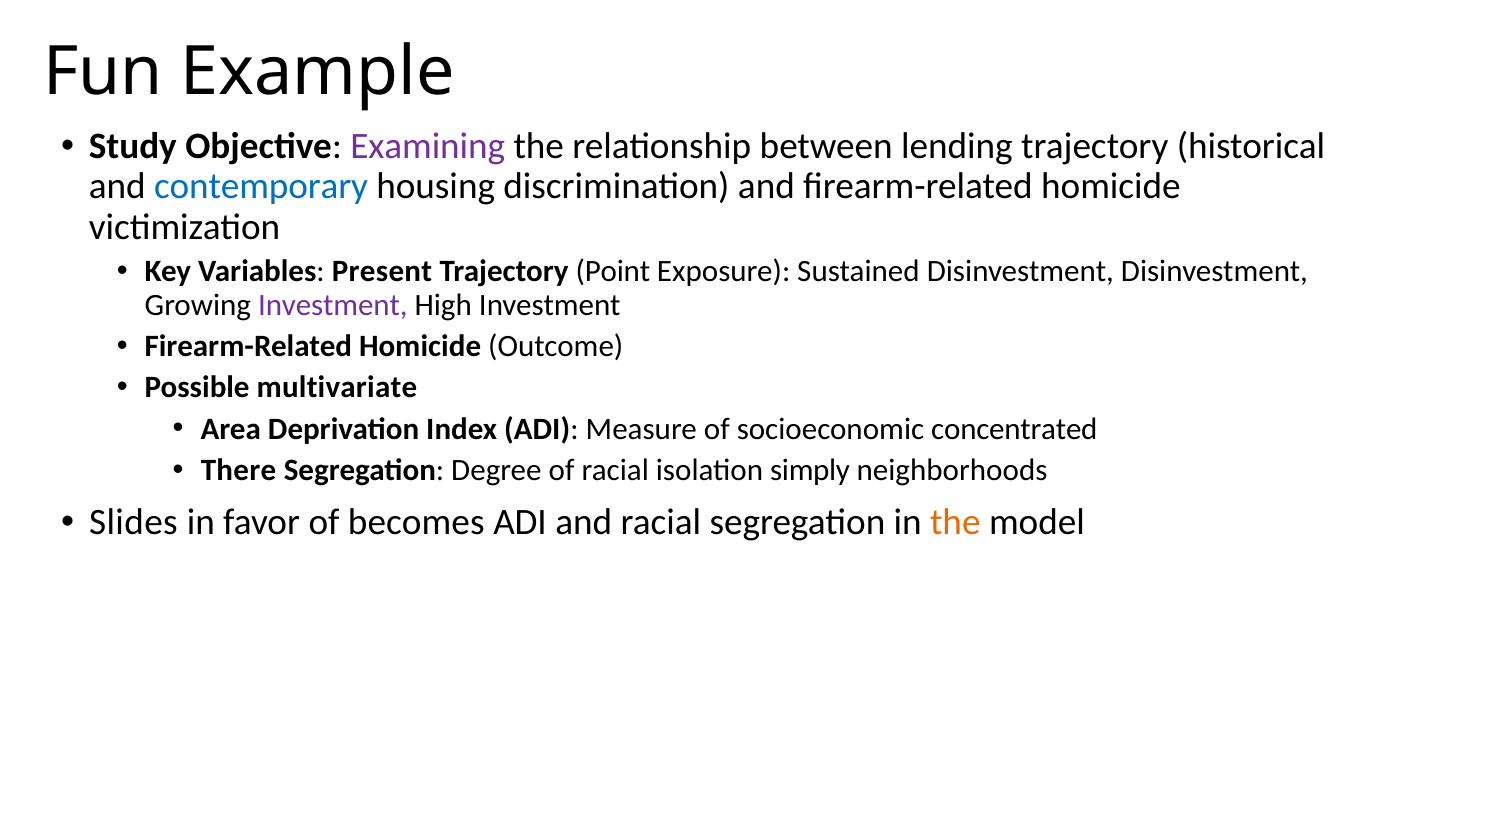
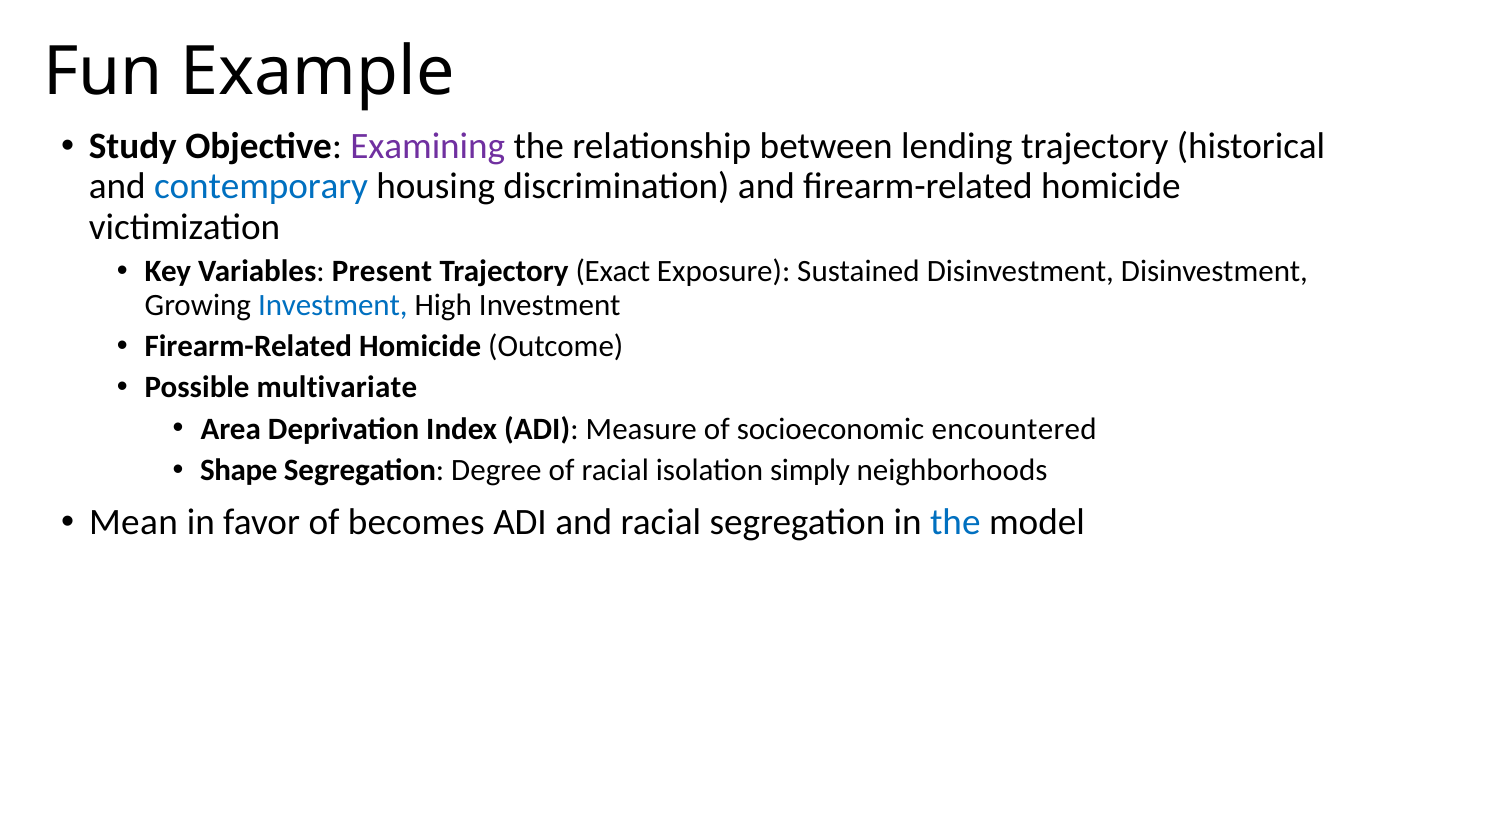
Point: Point -> Exact
Investment at (333, 305) colour: purple -> blue
concentrated: concentrated -> encountered
There: There -> Shape
Slides: Slides -> Mean
the at (955, 522) colour: orange -> blue
